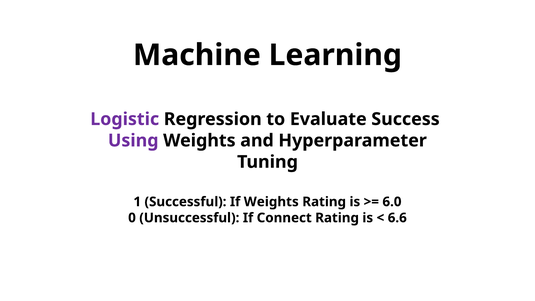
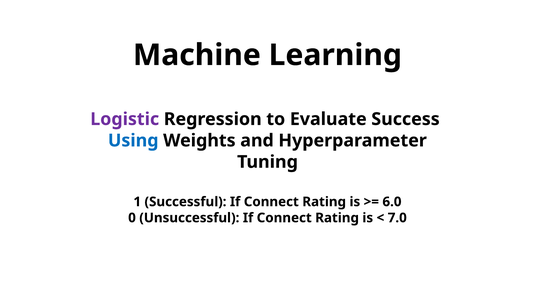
Using colour: purple -> blue
Successful If Weights: Weights -> Connect
6.6: 6.6 -> 7.0
